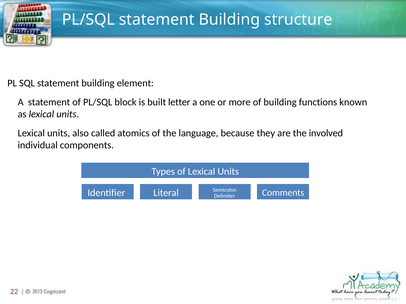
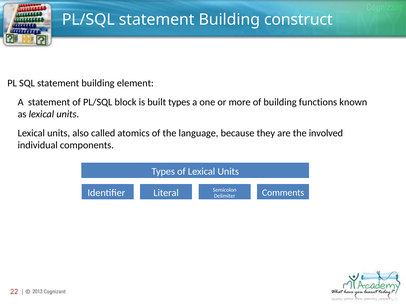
structure: structure -> construct
built letter: letter -> types
